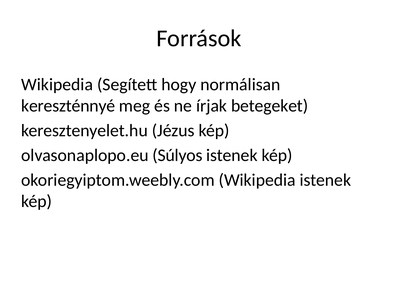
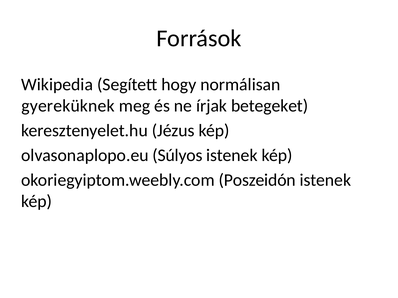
kereszténnyé: kereszténnyé -> gyereküknek
okoriegyiptom.weebly.com Wikipedia: Wikipedia -> Poszeidón
